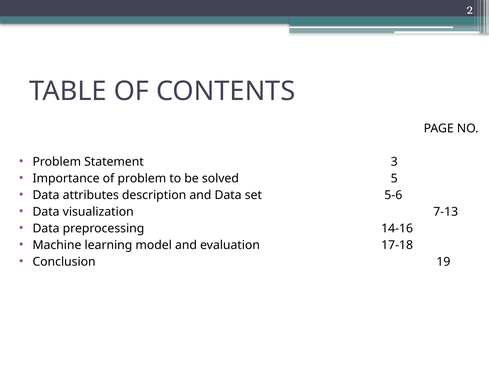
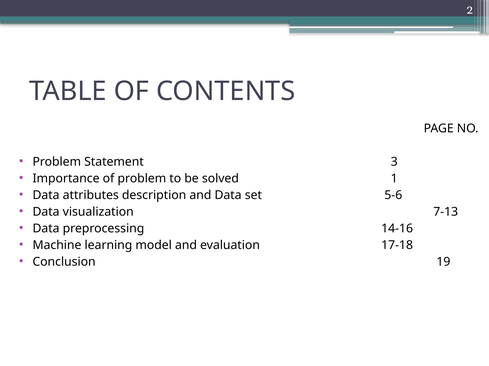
5: 5 -> 1
